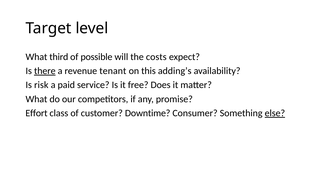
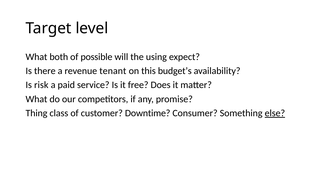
third: third -> both
costs: costs -> using
there underline: present -> none
adding’s: adding’s -> budget’s
Effort: Effort -> Thing
